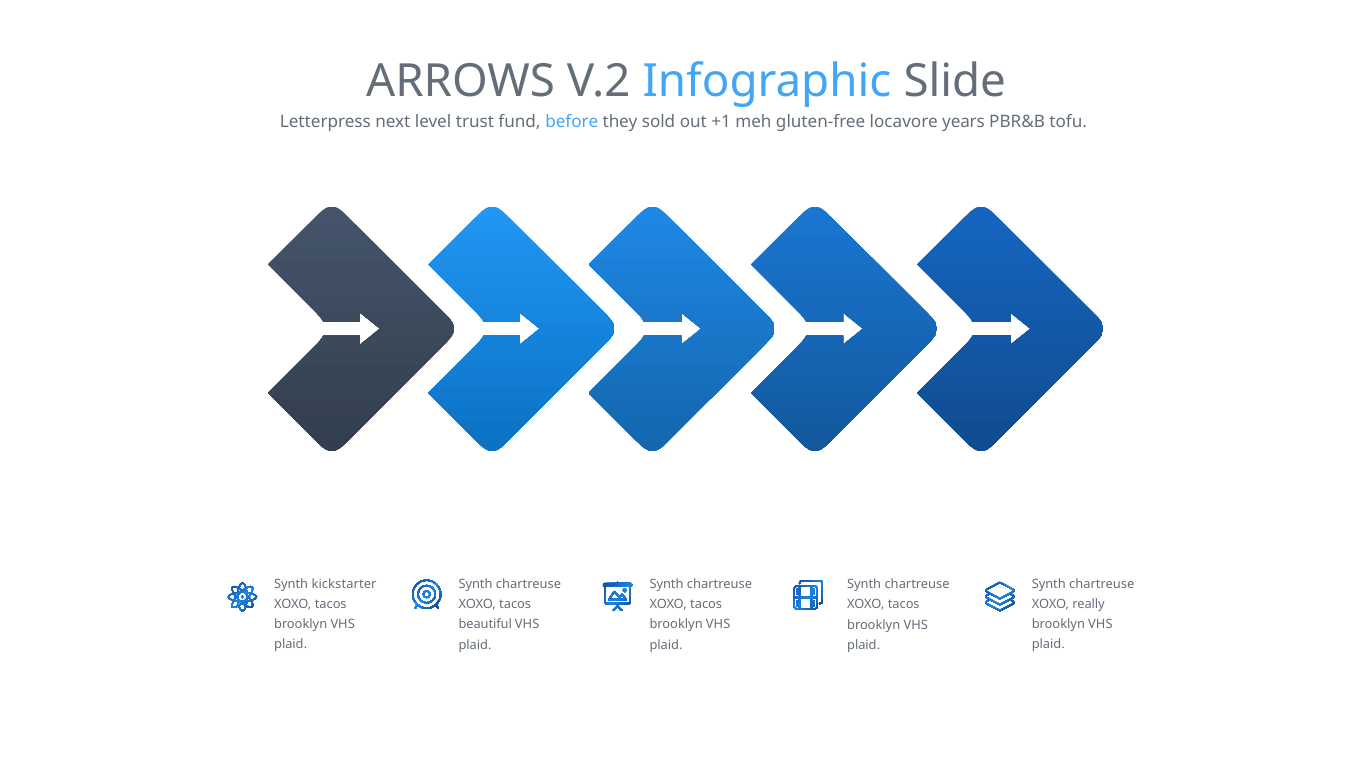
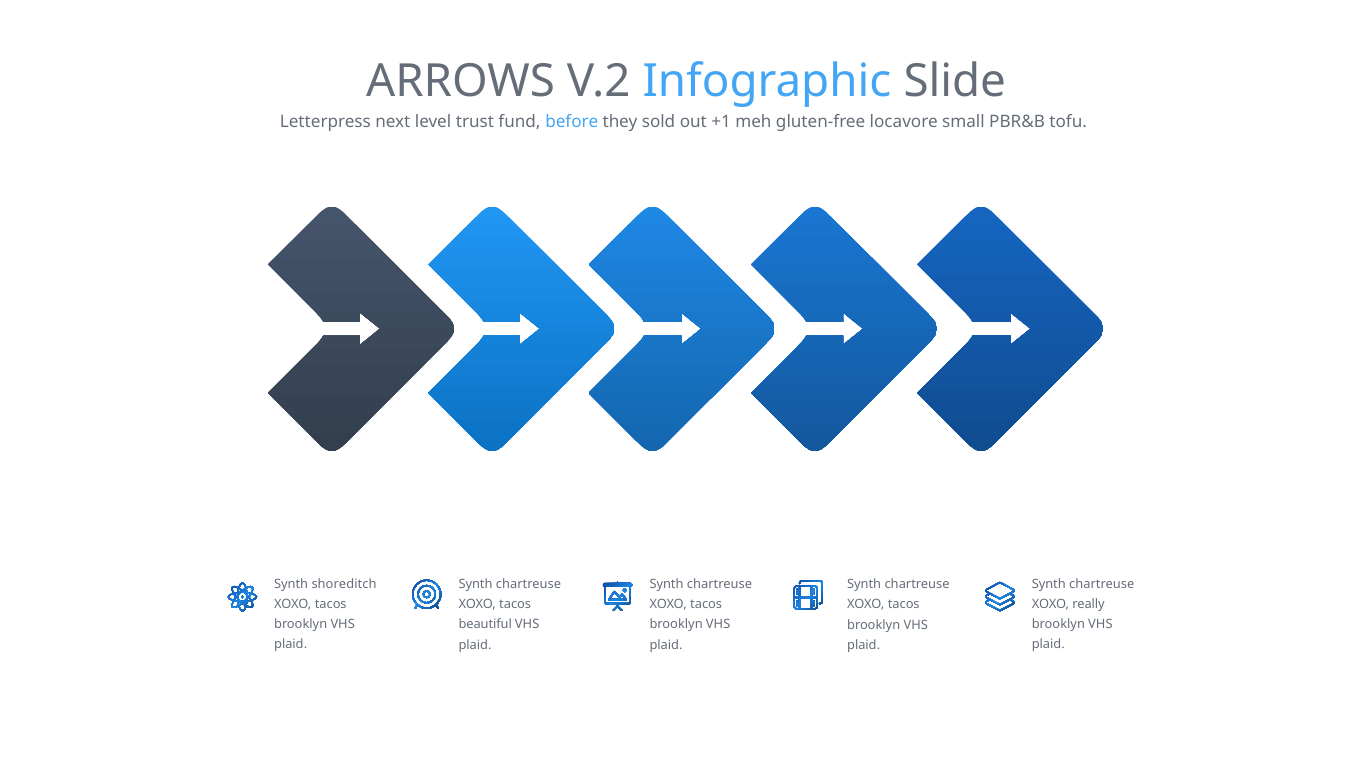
years: years -> small
kickstarter: kickstarter -> shoreditch
